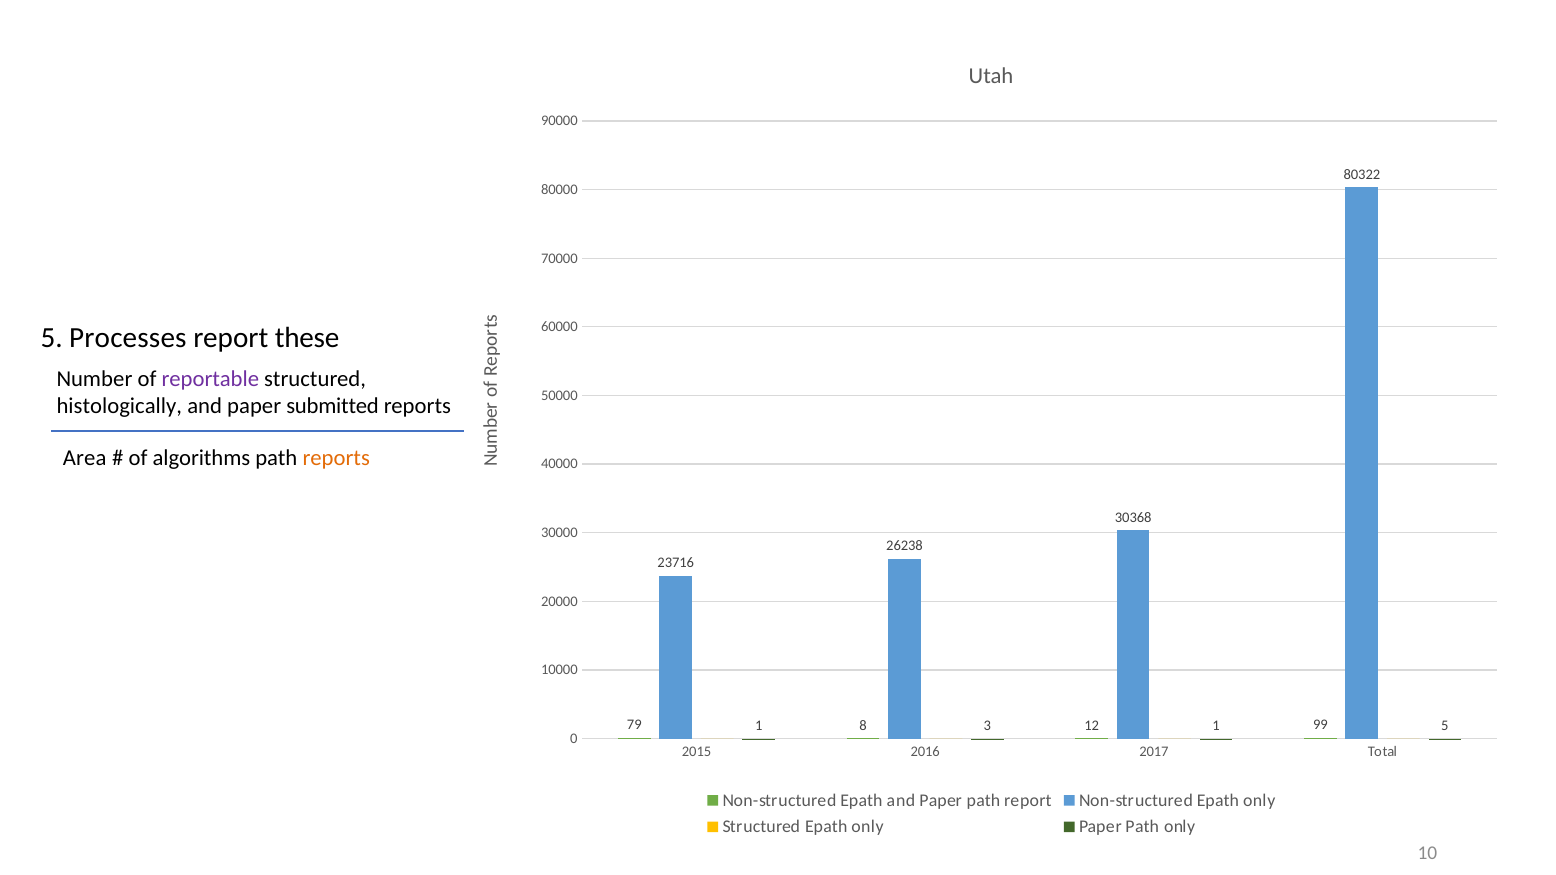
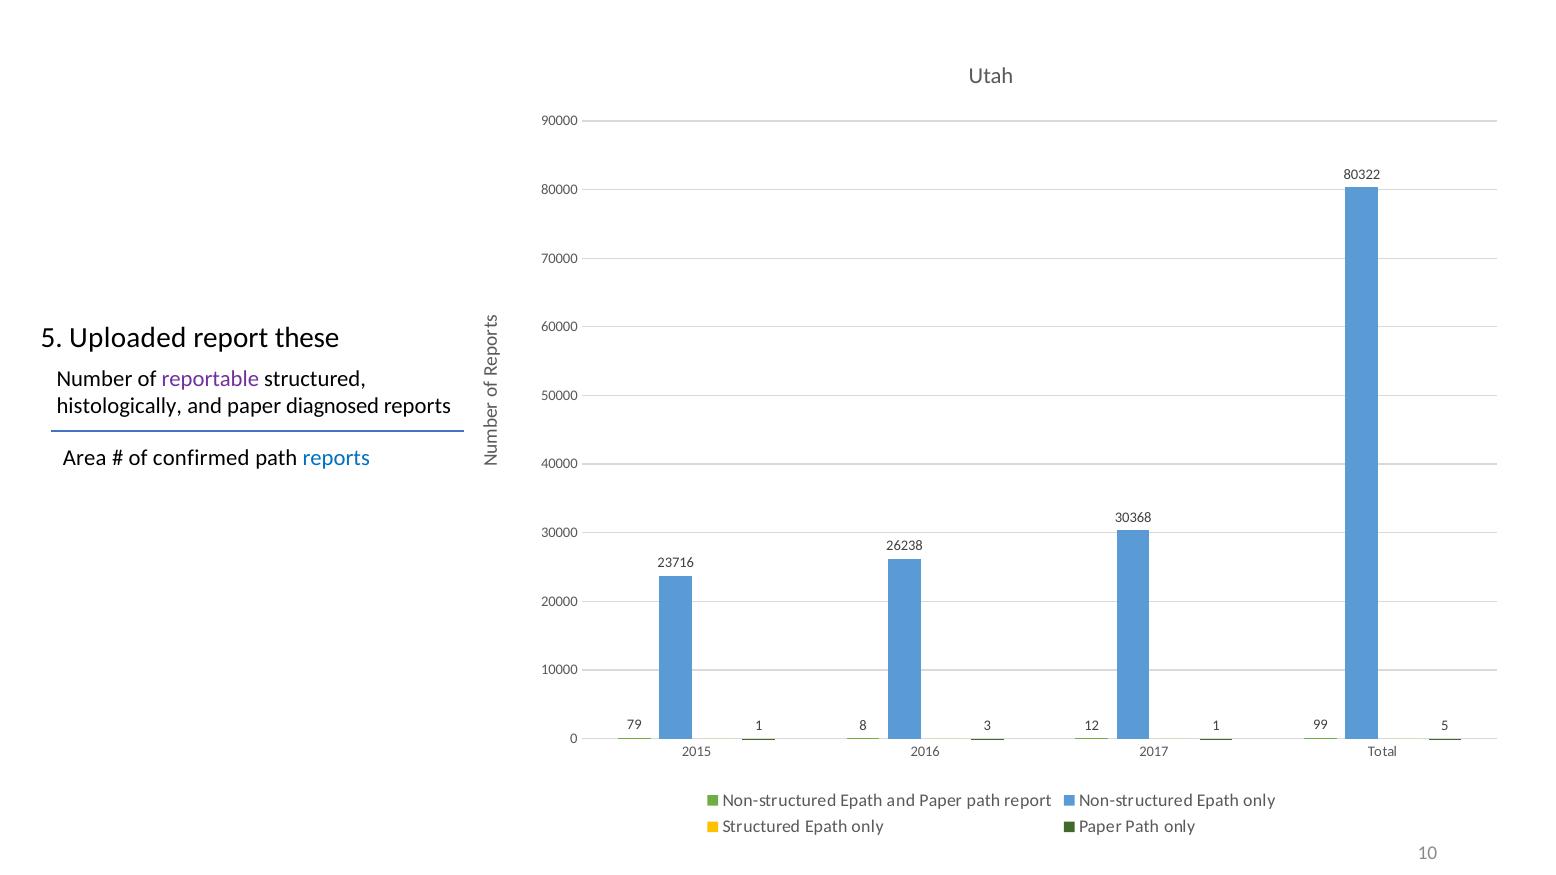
Processes: Processes -> Uploaded
submitted: submitted -> diagnosed
algorithms: algorithms -> confirmed
reports at (336, 459) colour: orange -> blue
